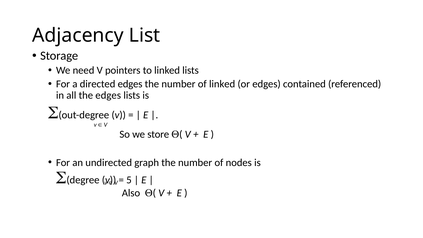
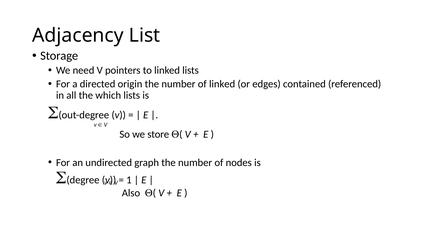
directed edges: edges -> origin
the edges: edges -> which
5: 5 -> 1
